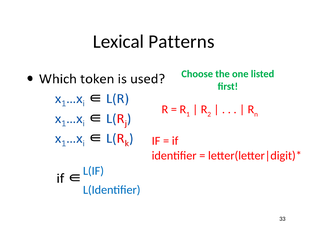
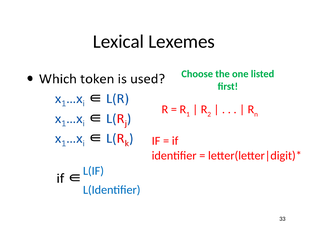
Patterns: Patterns -> Lexemes
